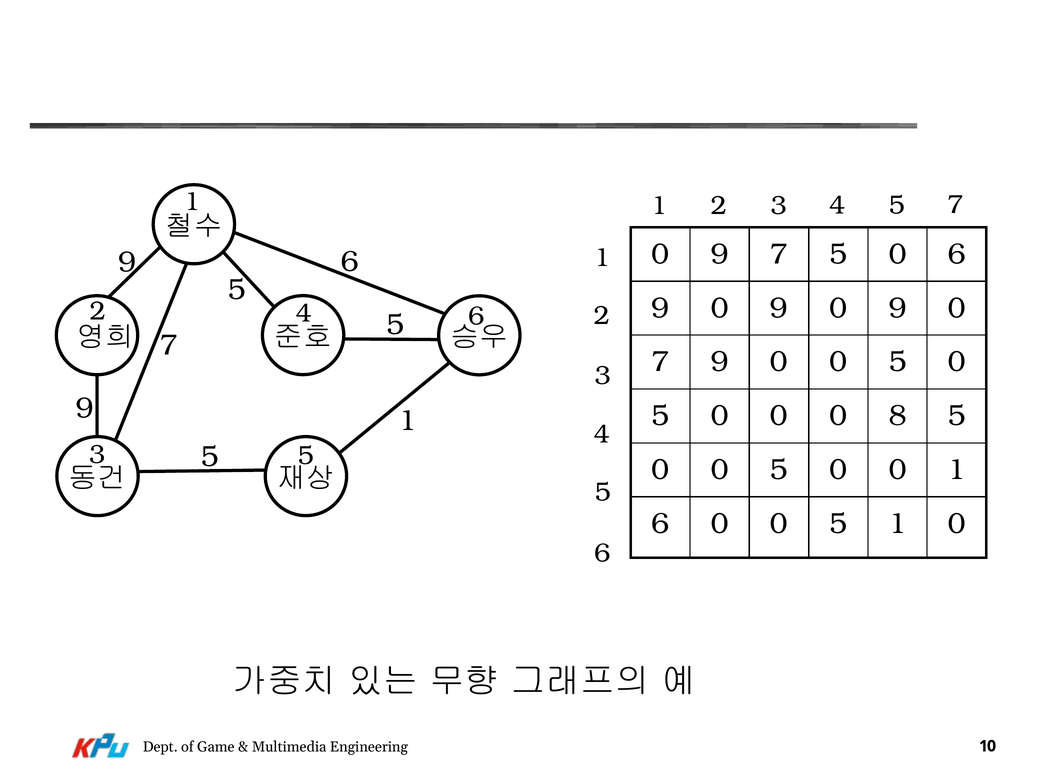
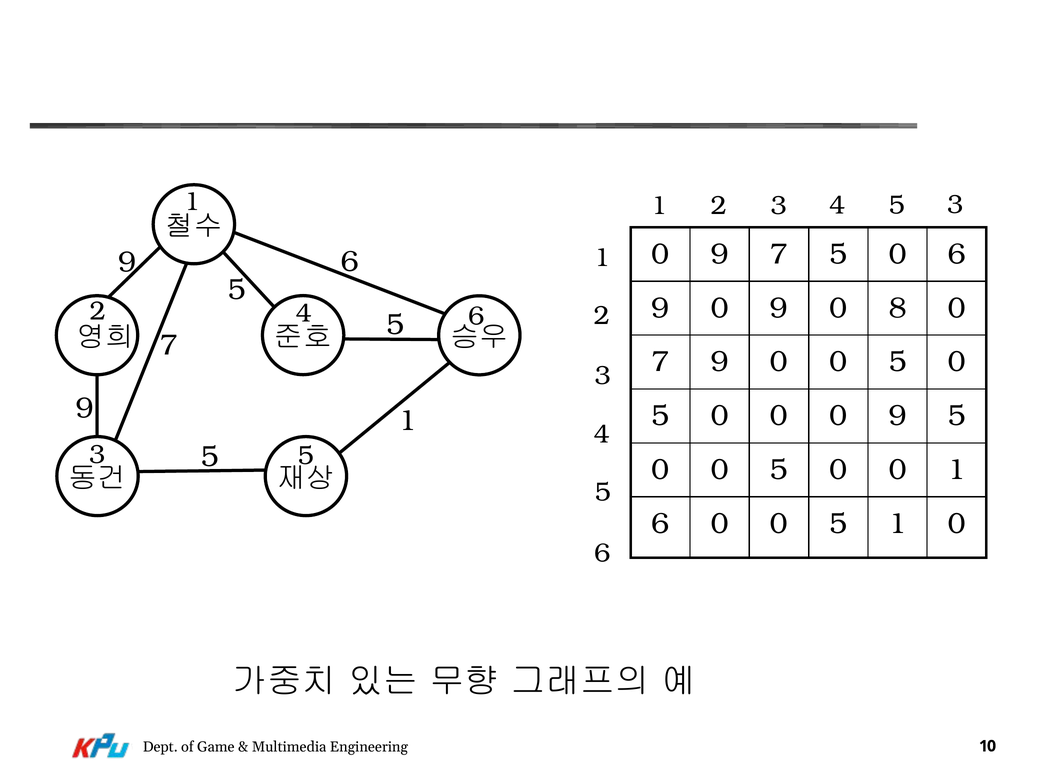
5 7: 7 -> 3
0 9 0 9: 9 -> 8
0 0 8: 8 -> 9
